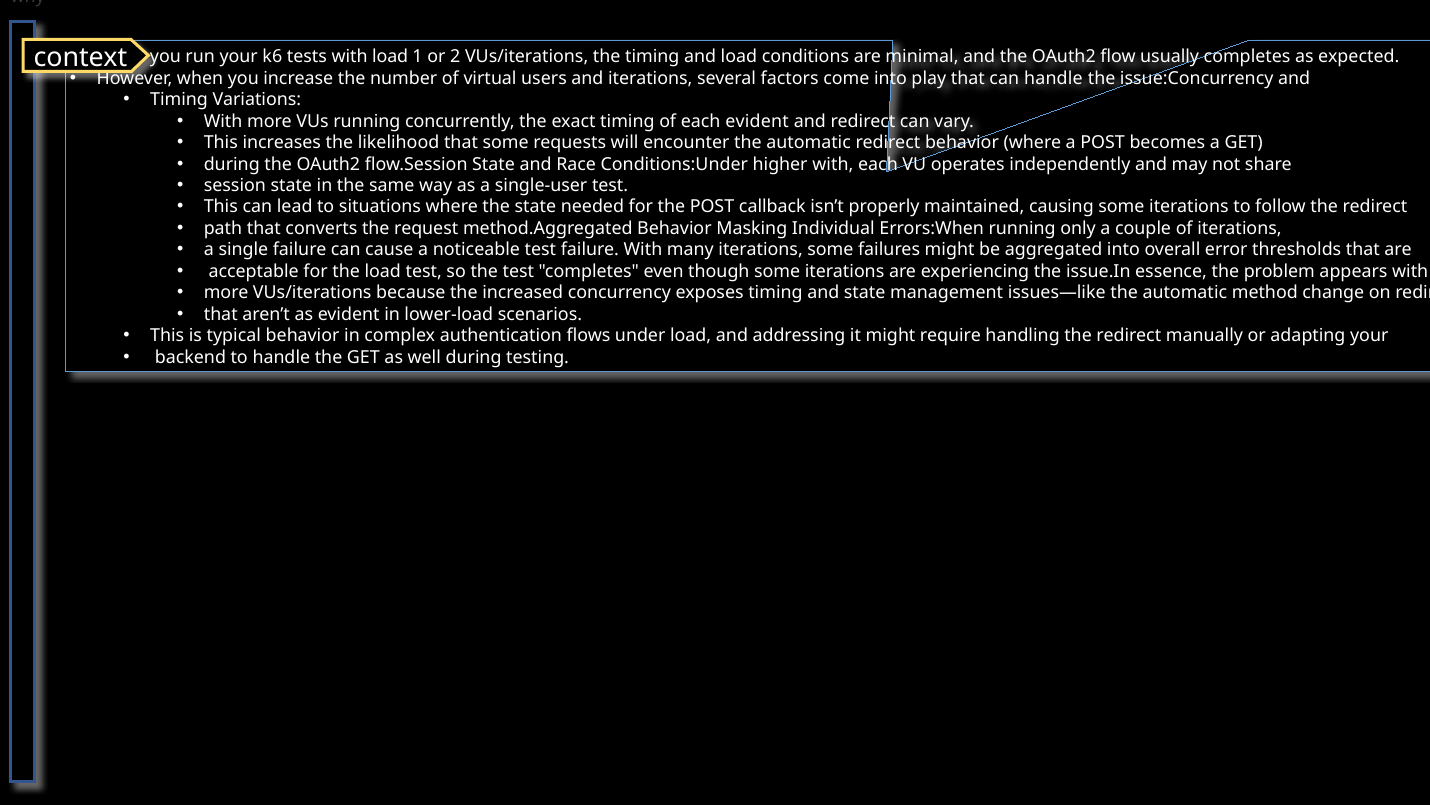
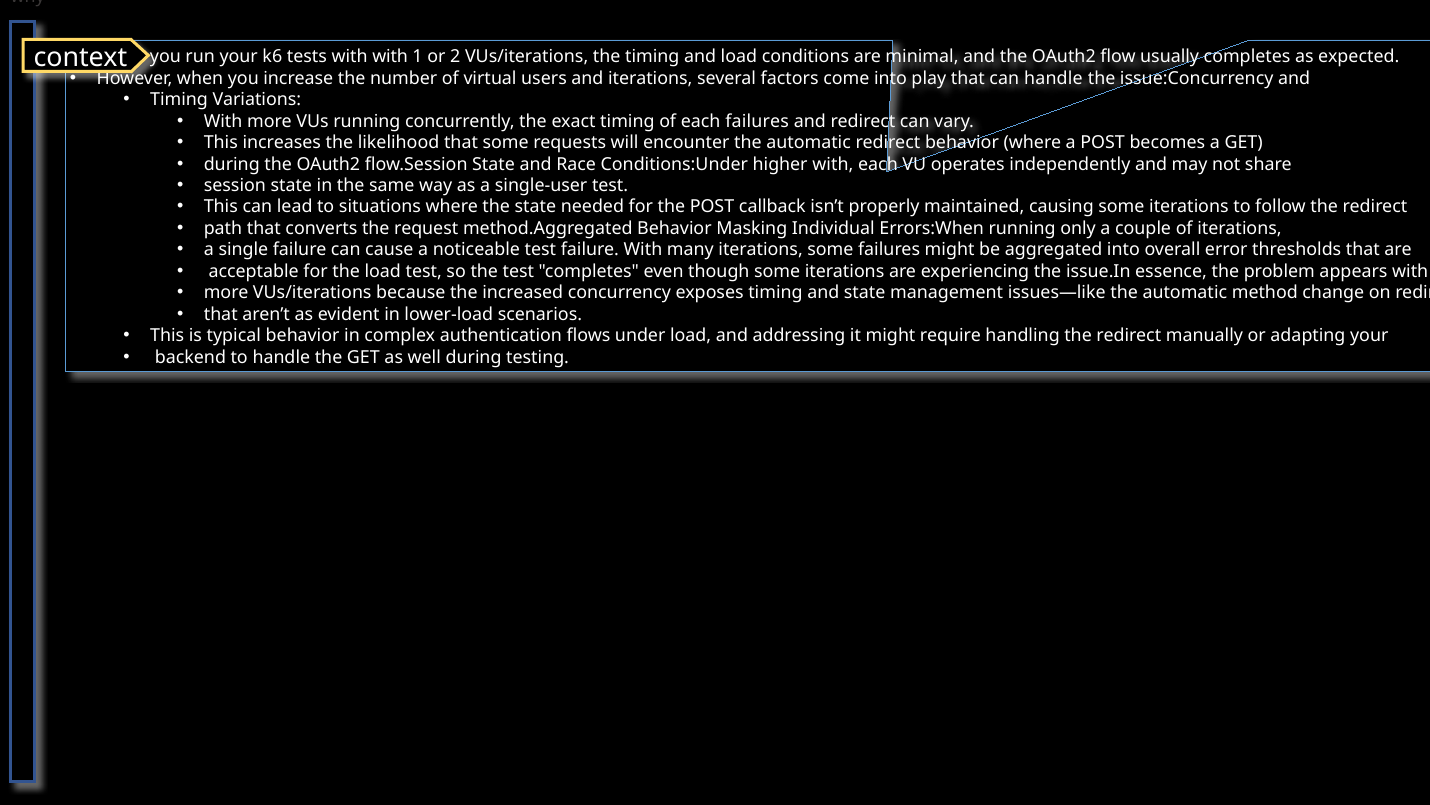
with load: load -> with
each evident: evident -> failures
